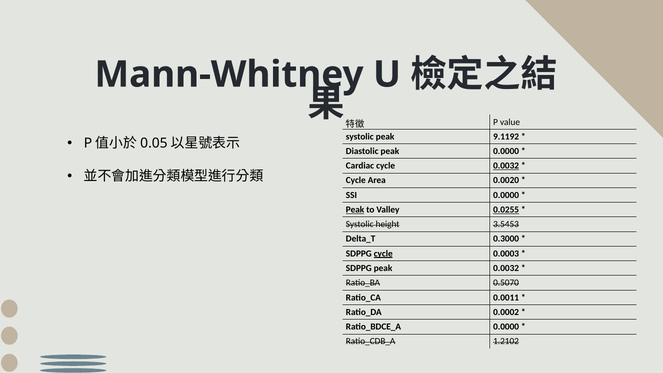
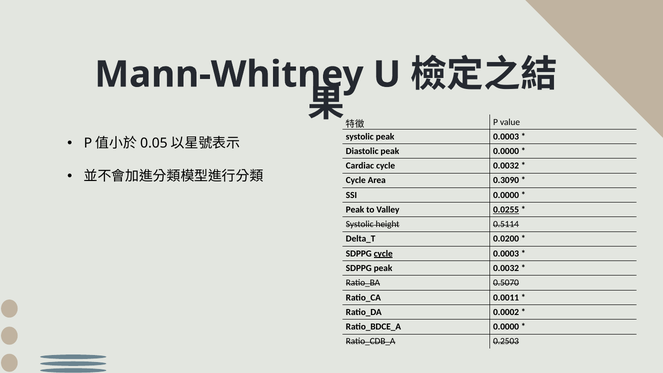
peak 9.1192: 9.1192 -> 0.0003
0.0032 at (506, 166) underline: present -> none
0.0020: 0.0020 -> 0.3090
Peak at (355, 210) underline: present -> none
3.5453: 3.5453 -> 0.5114
0.3000: 0.3000 -> 0.0200
1.2102: 1.2102 -> 0.2503
